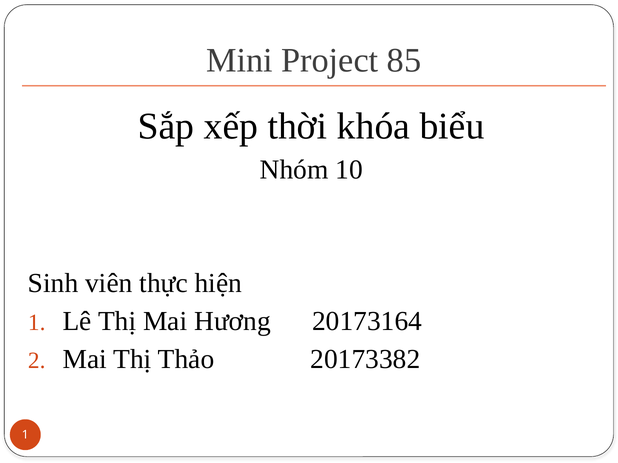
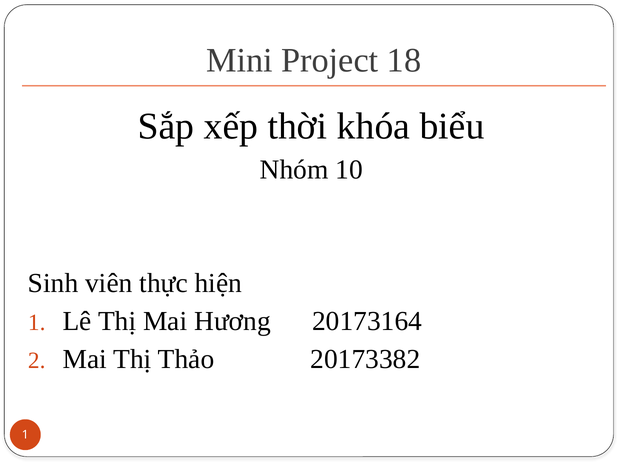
85: 85 -> 18
